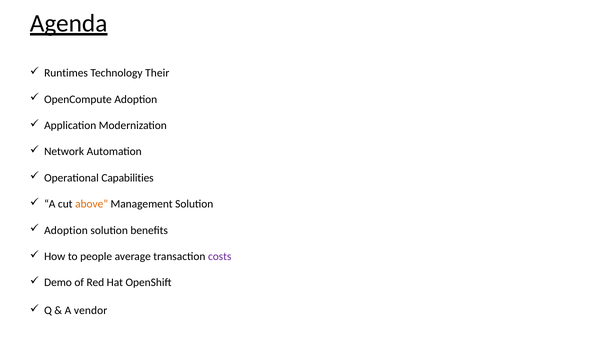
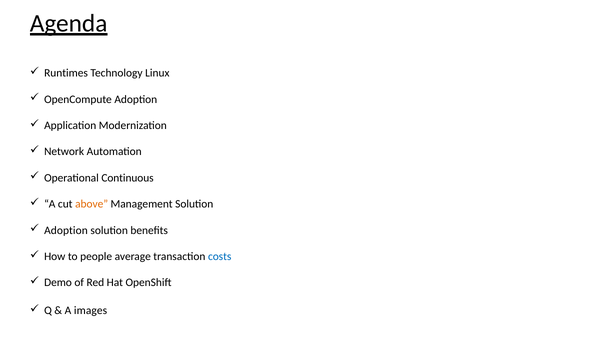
Their: Their -> Linux
Capabilities: Capabilities -> Continuous
costs colour: purple -> blue
vendor: vendor -> images
